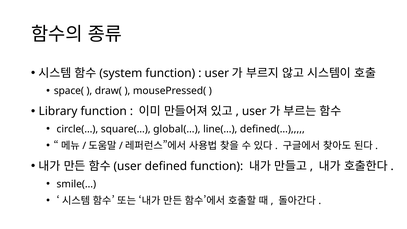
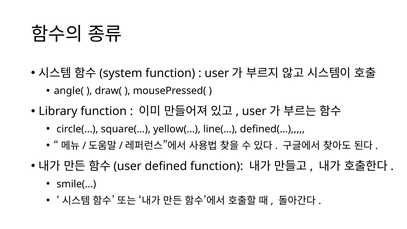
space(: space( -> angle(
global(…: global(… -> yellow(…
